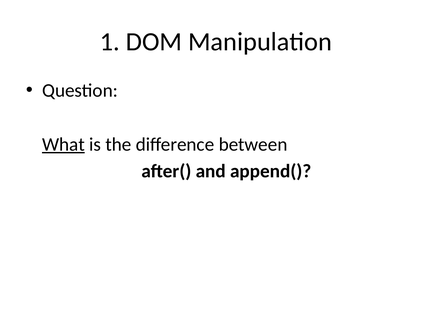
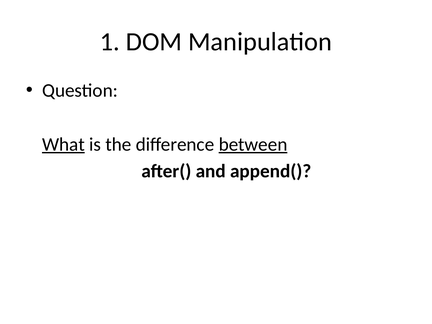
between underline: none -> present
